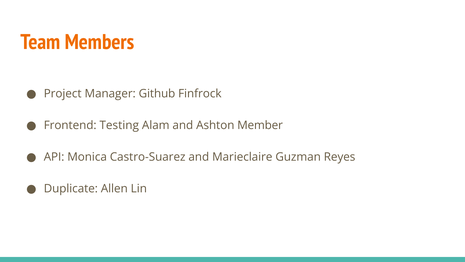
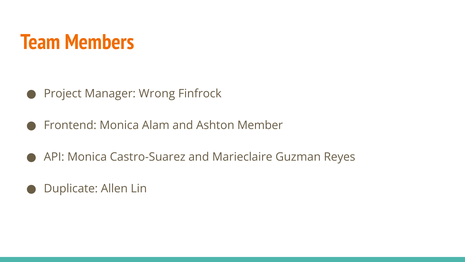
Github: Github -> Wrong
Frontend Testing: Testing -> Monica
